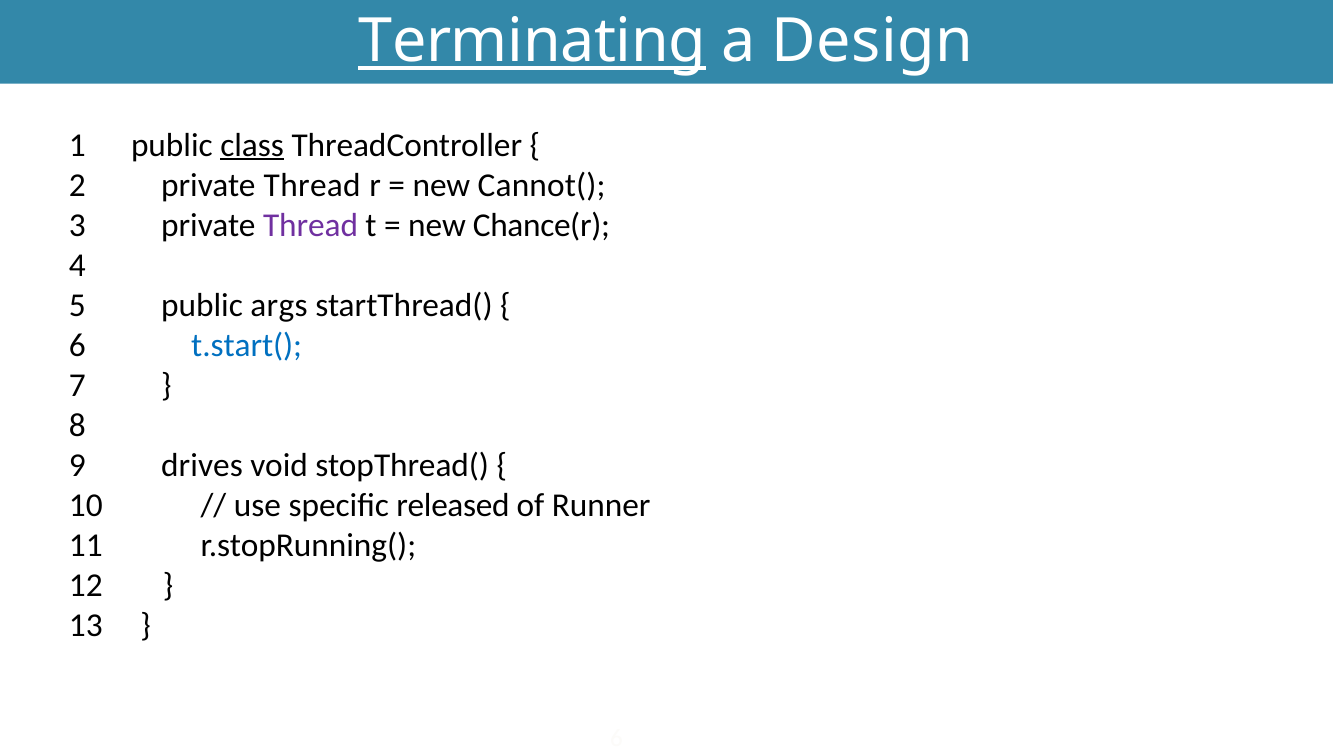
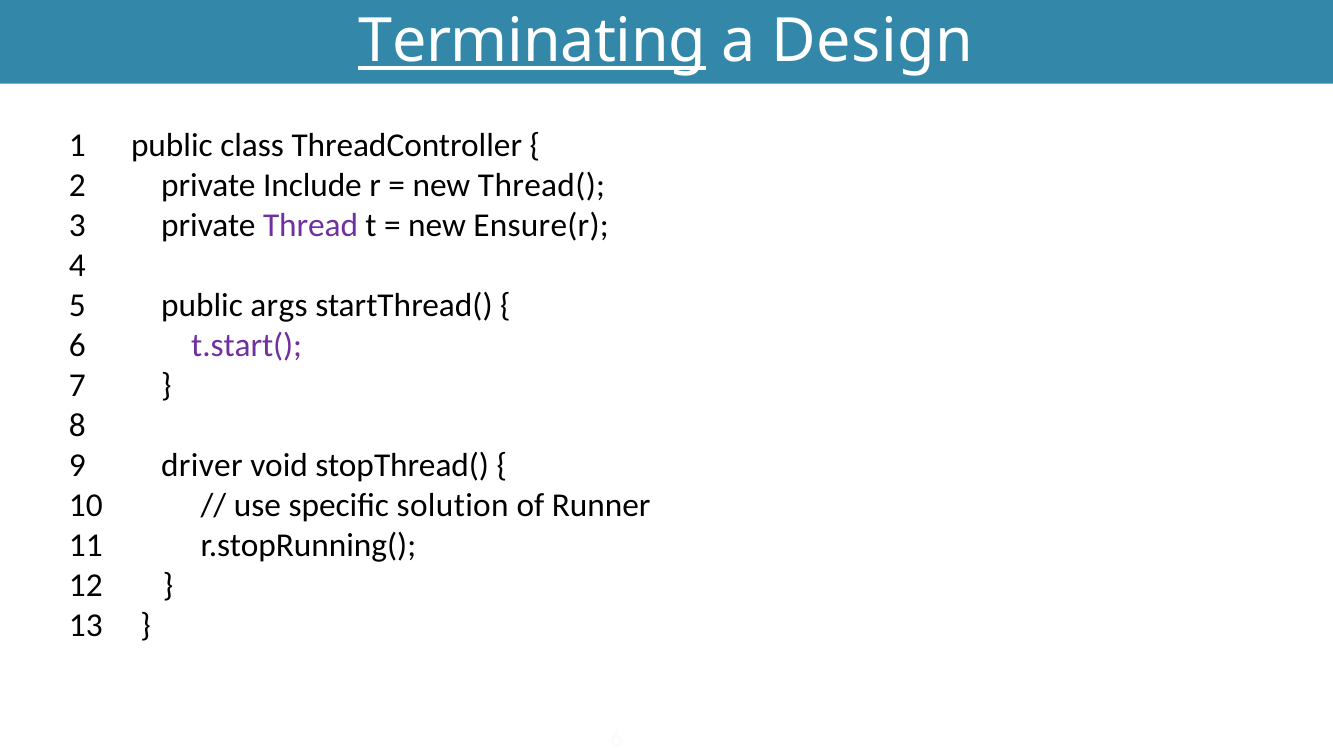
class underline: present -> none
2 private Thread: Thread -> Include
Cannot(: Cannot( -> Thread(
Chance(r: Chance(r -> Ensure(r
t.start( colour: blue -> purple
drives: drives -> driver
released: released -> solution
